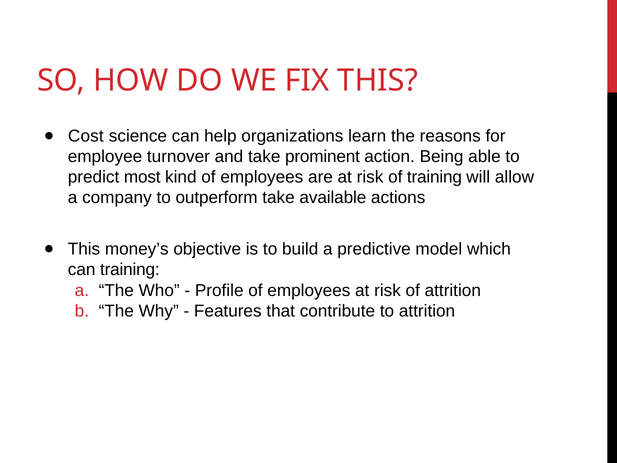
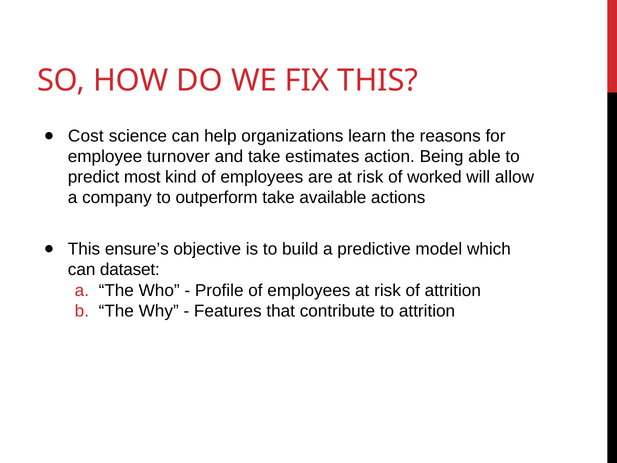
prominent: prominent -> estimates
of training: training -> worked
money’s: money’s -> ensure’s
can training: training -> dataset
